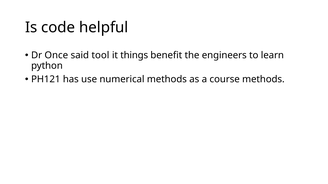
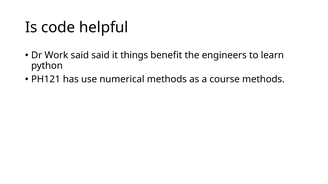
Once: Once -> Work
said tool: tool -> said
